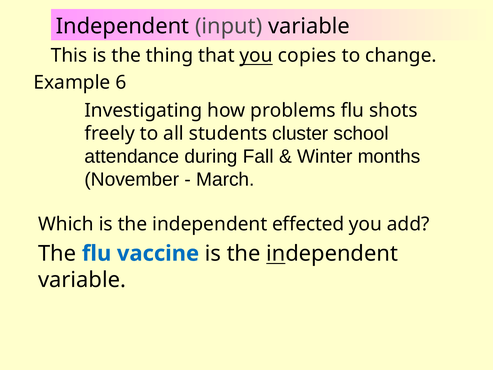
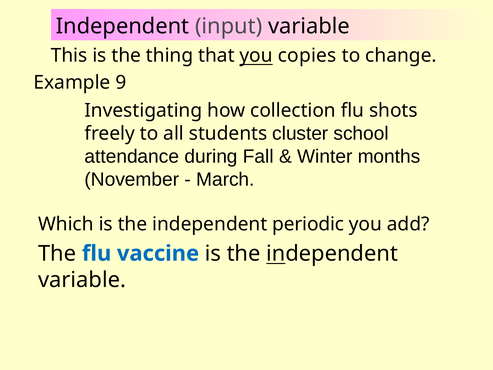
6: 6 -> 9
problems: problems -> collection
effected: effected -> periodic
